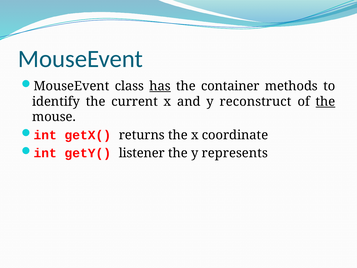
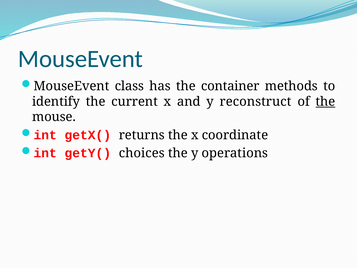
has underline: present -> none
listener: listener -> choices
represents: represents -> operations
